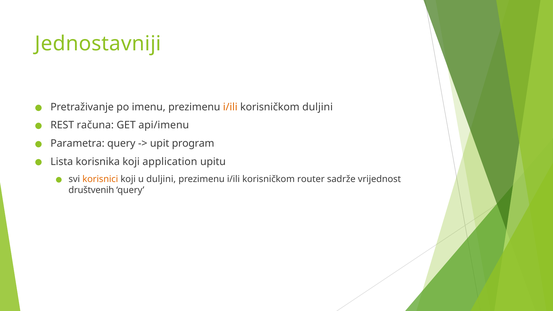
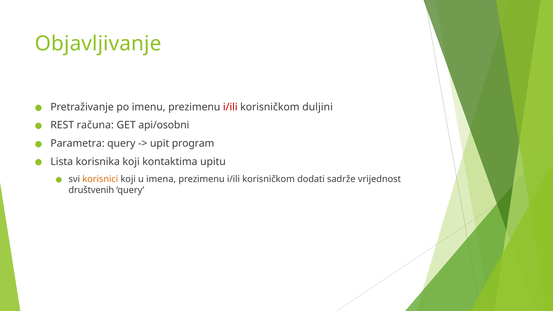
Jednostavniji: Jednostavniji -> Objavljivanje
i/ili at (230, 107) colour: orange -> red
api/imenu: api/imenu -> api/osobni
application: application -> kontaktima
u duljini: duljini -> imena
router: router -> dodati
